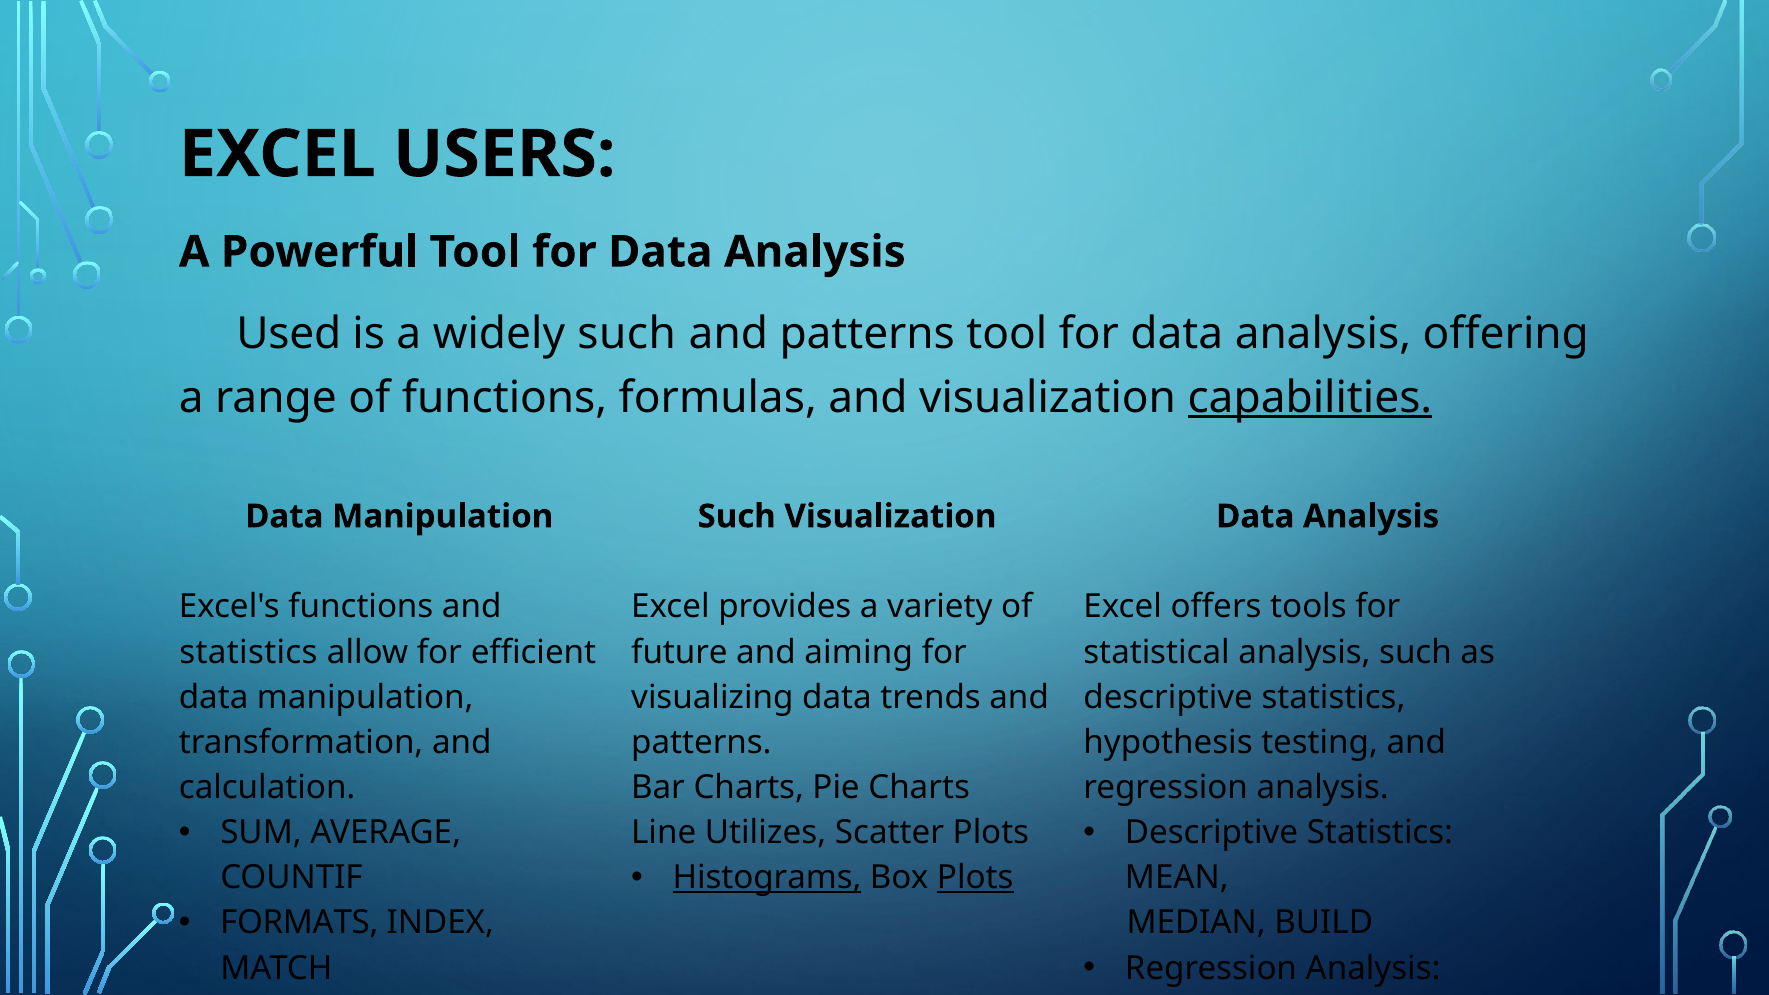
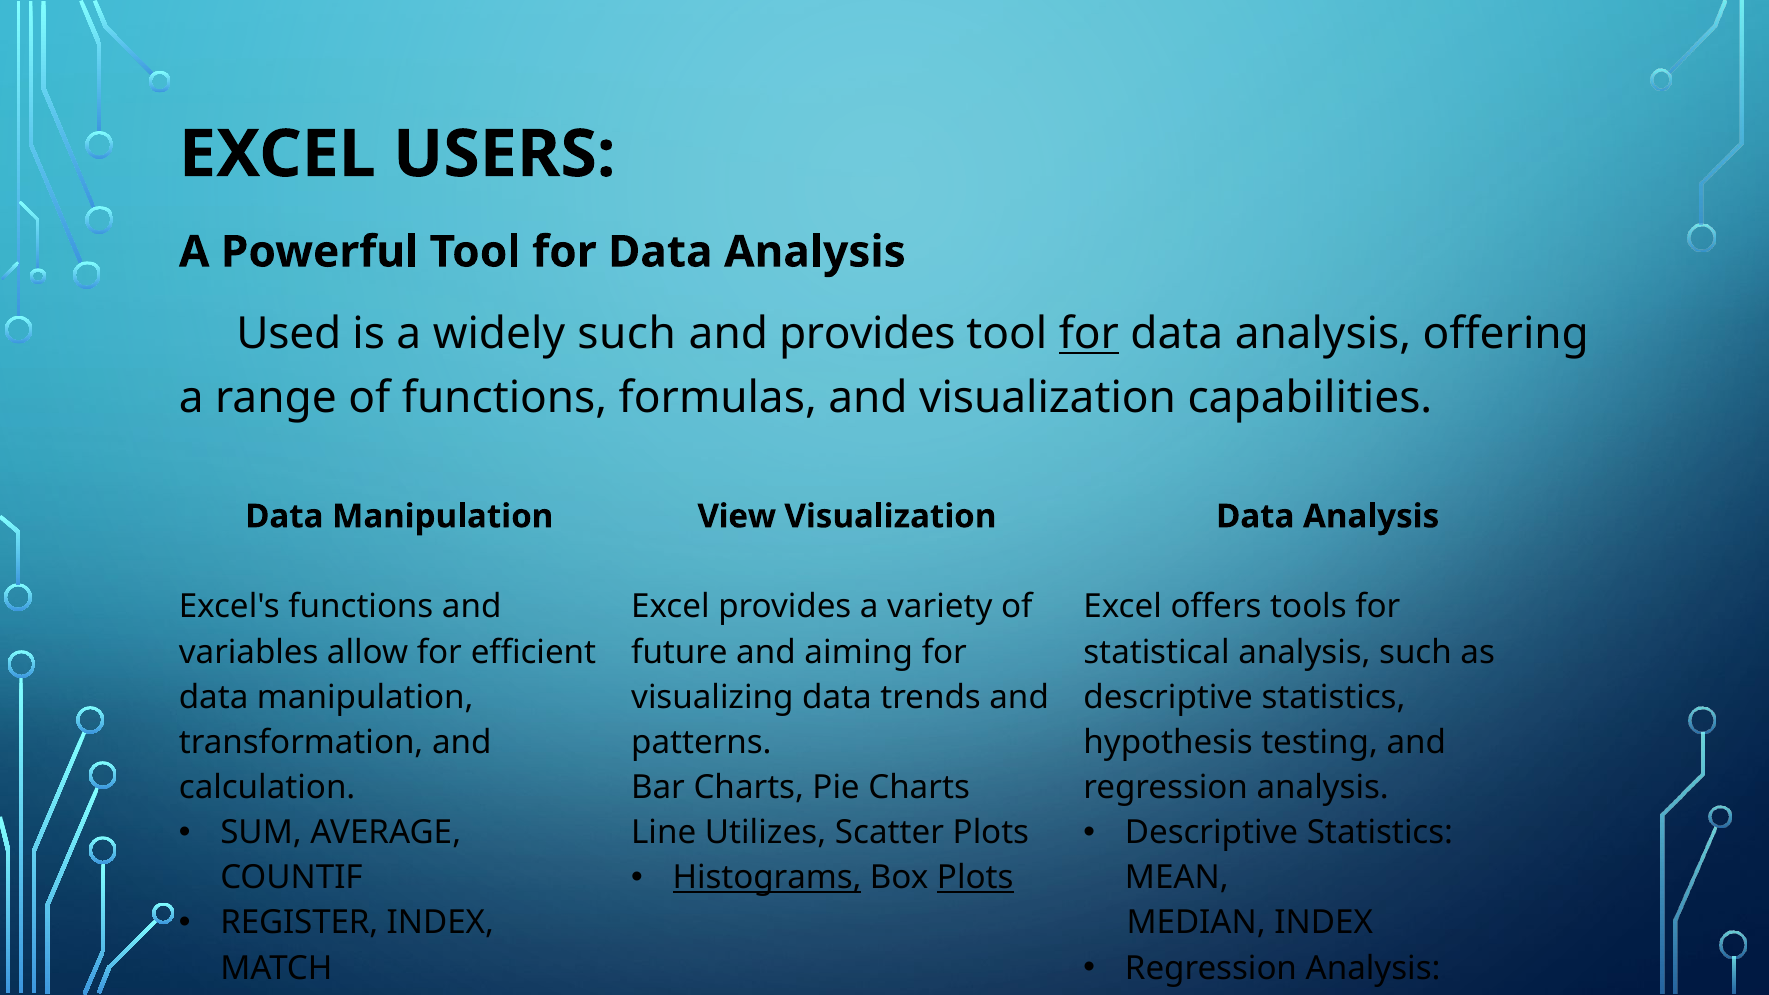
patterns at (867, 334): patterns -> provides
for at (1089, 334) underline: none -> present
capabilities underline: present -> none
Manipulation Such: Such -> View
statistics at (249, 652): statistics -> variables
FORMATS: FORMATS -> REGISTER
MEDIAN BUILD: BUILD -> INDEX
